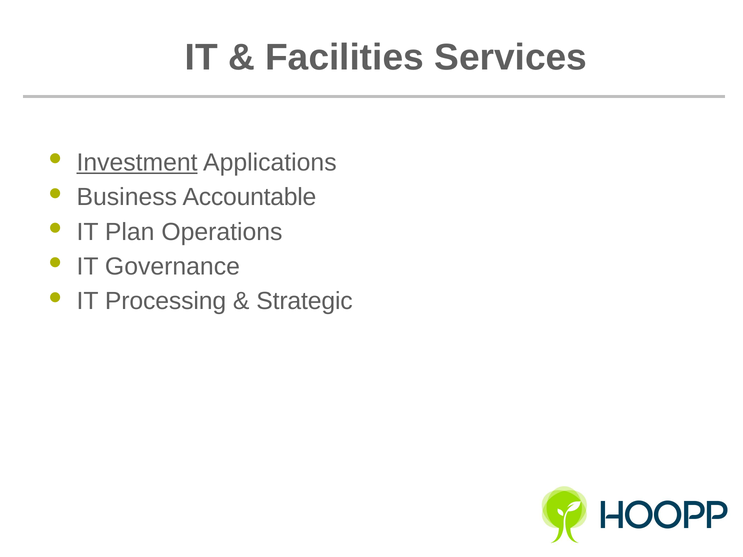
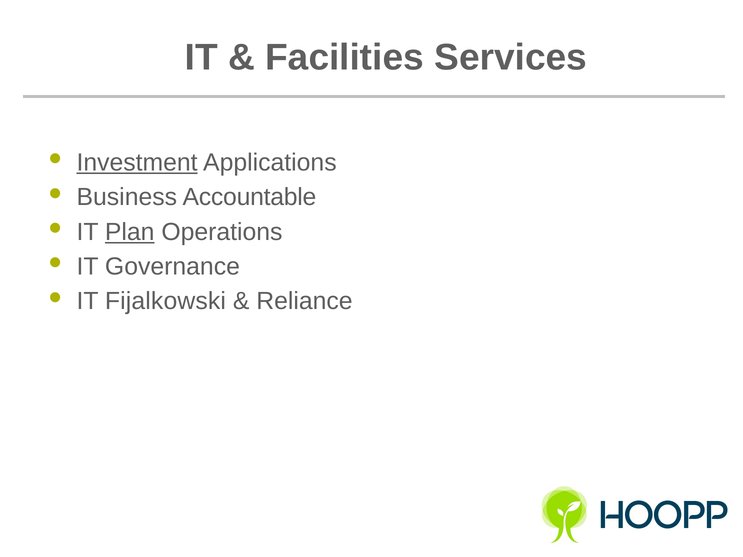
Plan underline: none -> present
Processing: Processing -> Fijalkowski
Strategic: Strategic -> Reliance
